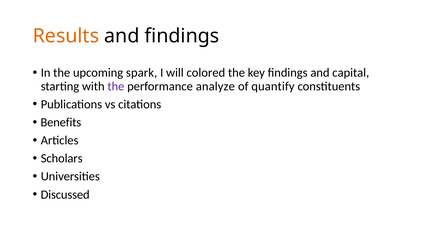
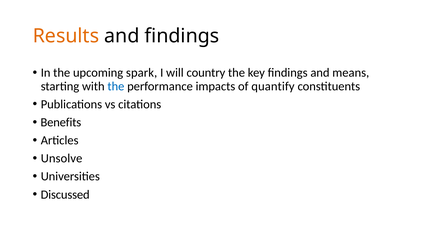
colored: colored -> country
capital: capital -> means
the at (116, 86) colour: purple -> blue
analyze: analyze -> impacts
Scholars: Scholars -> Unsolve
